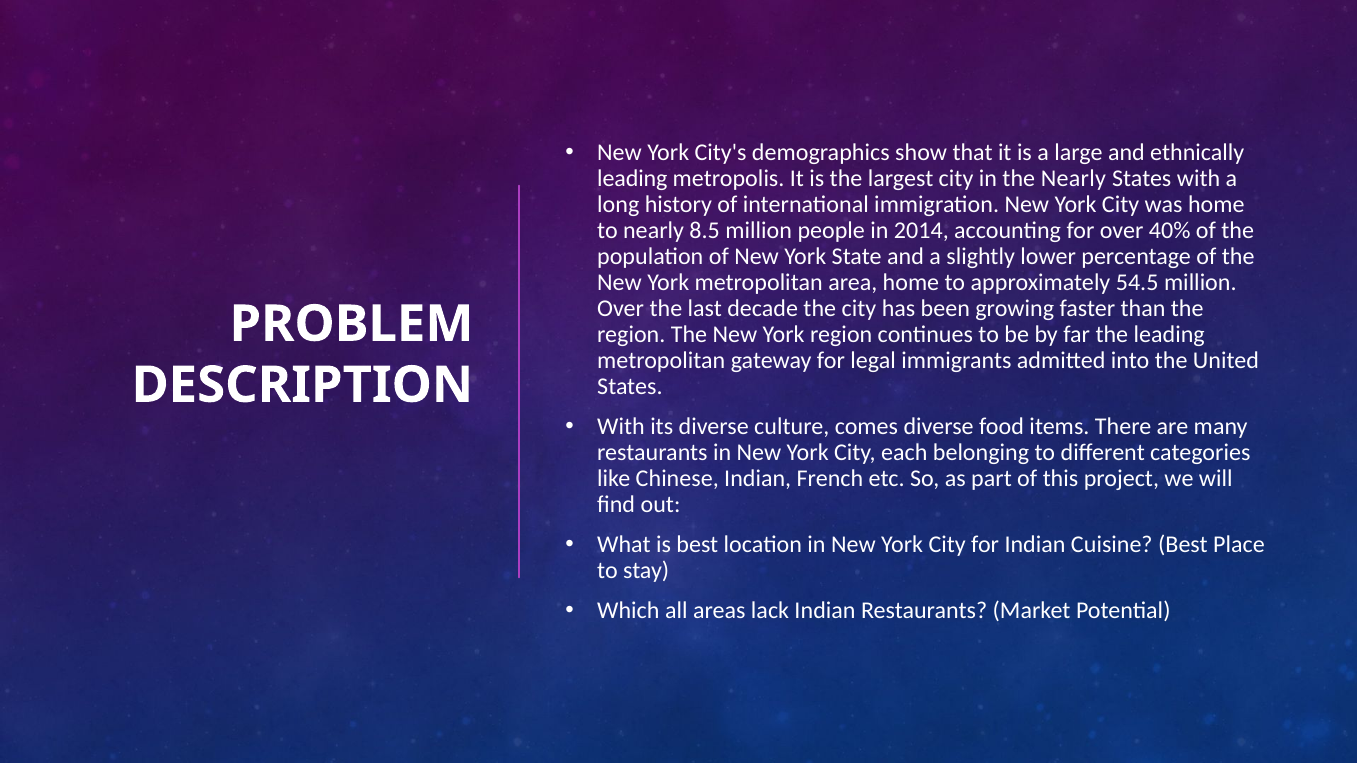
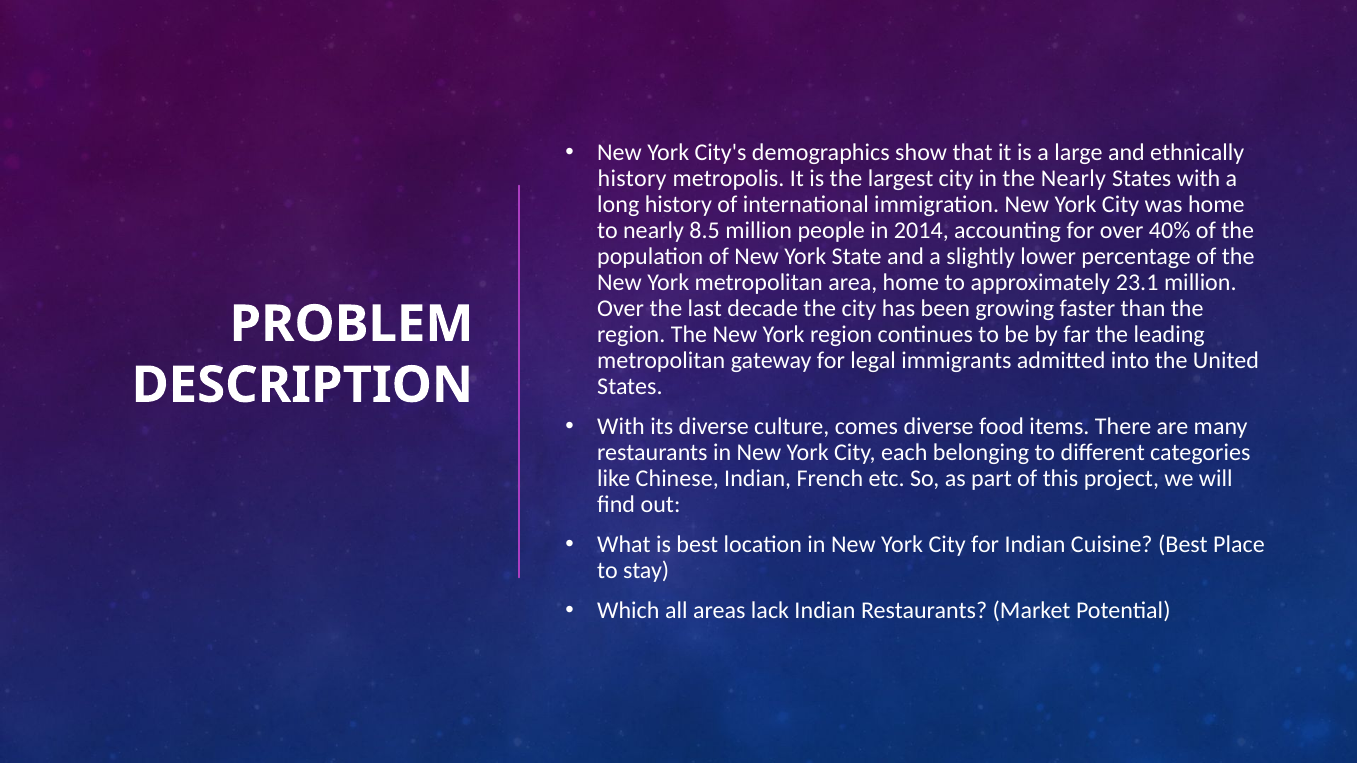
leading at (632, 178): leading -> history
54.5: 54.5 -> 23.1
